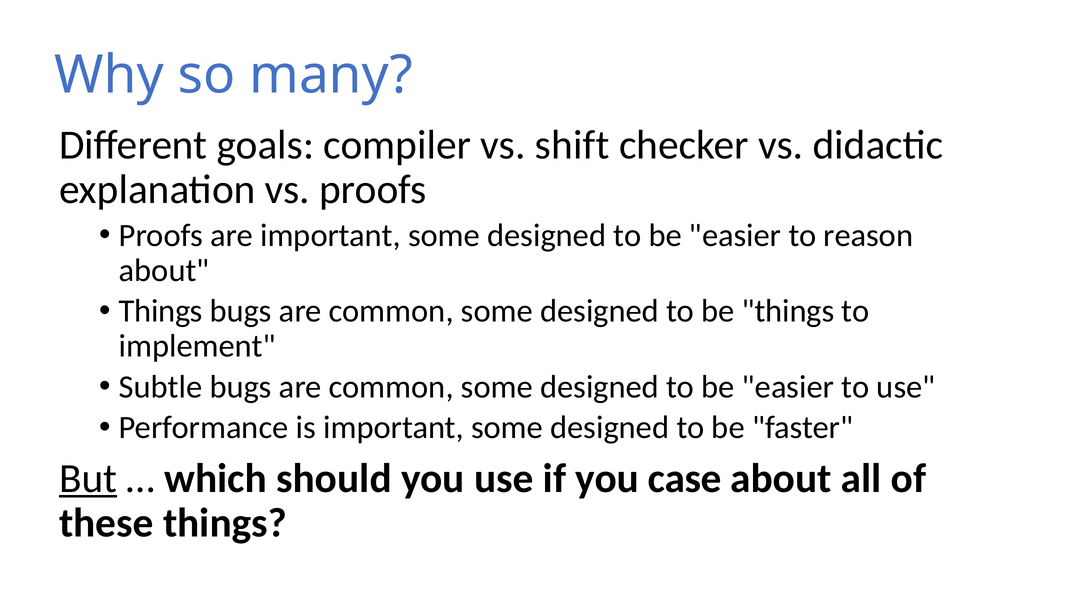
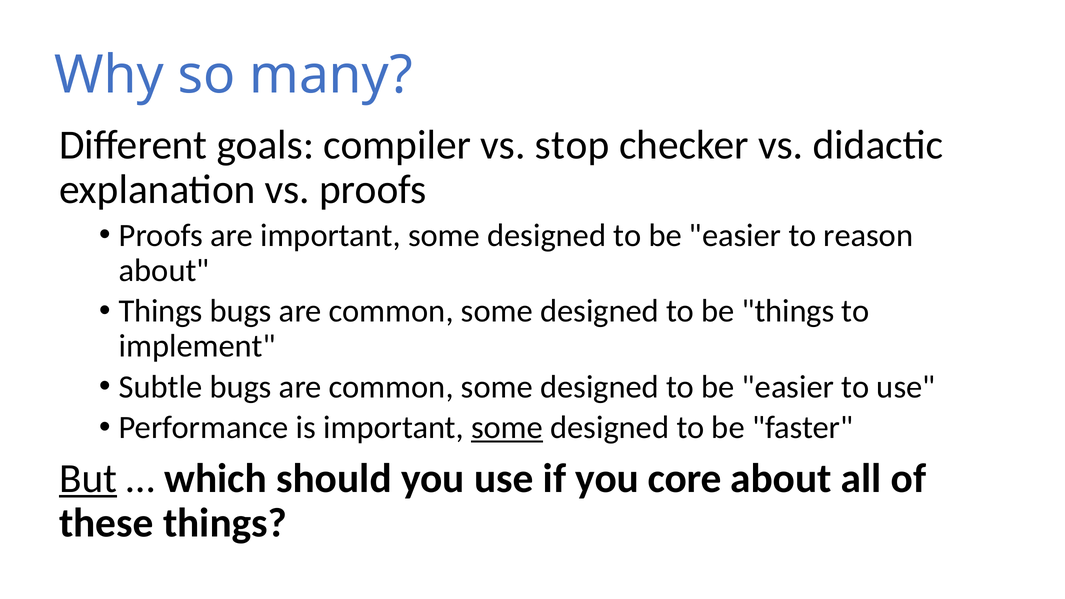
shift: shift -> stop
some at (507, 428) underline: none -> present
case: case -> core
